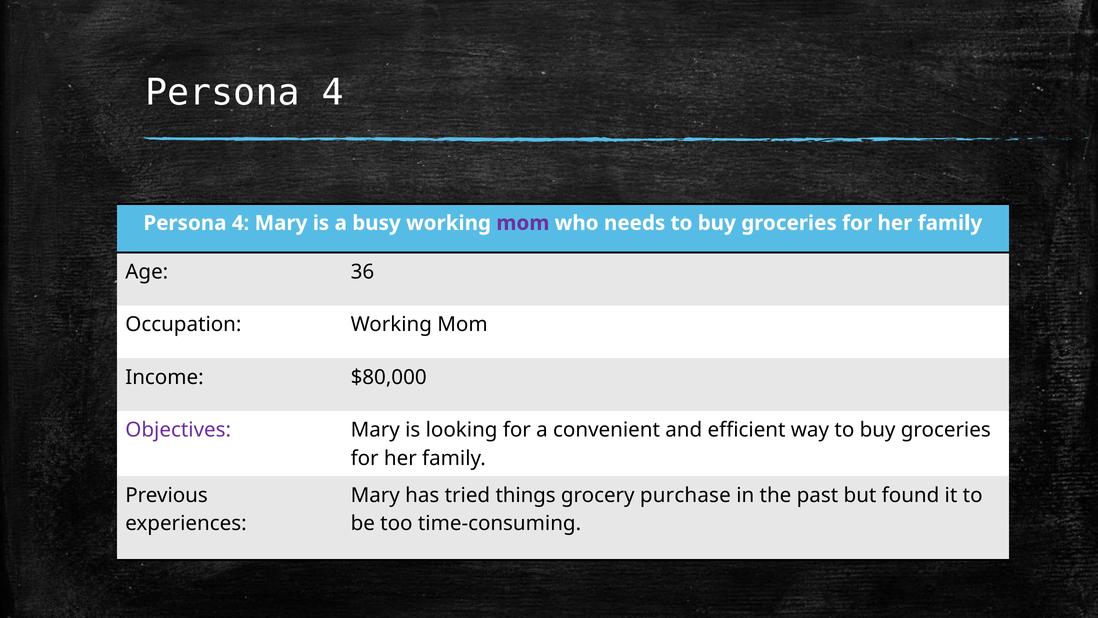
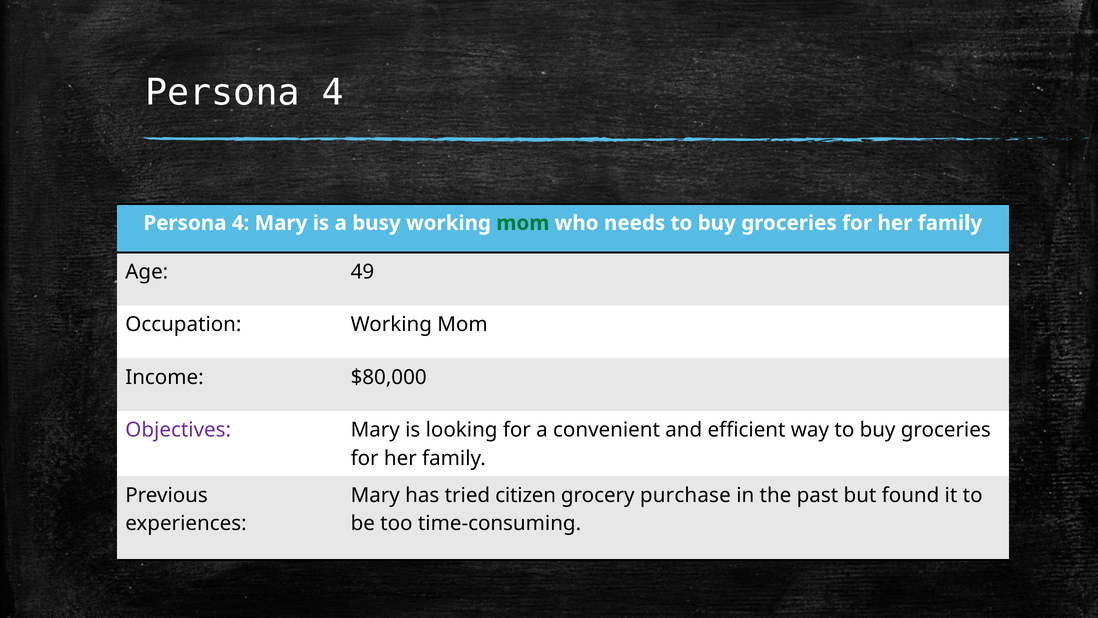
mom at (523, 223) colour: purple -> green
36: 36 -> 49
things: things -> citizen
